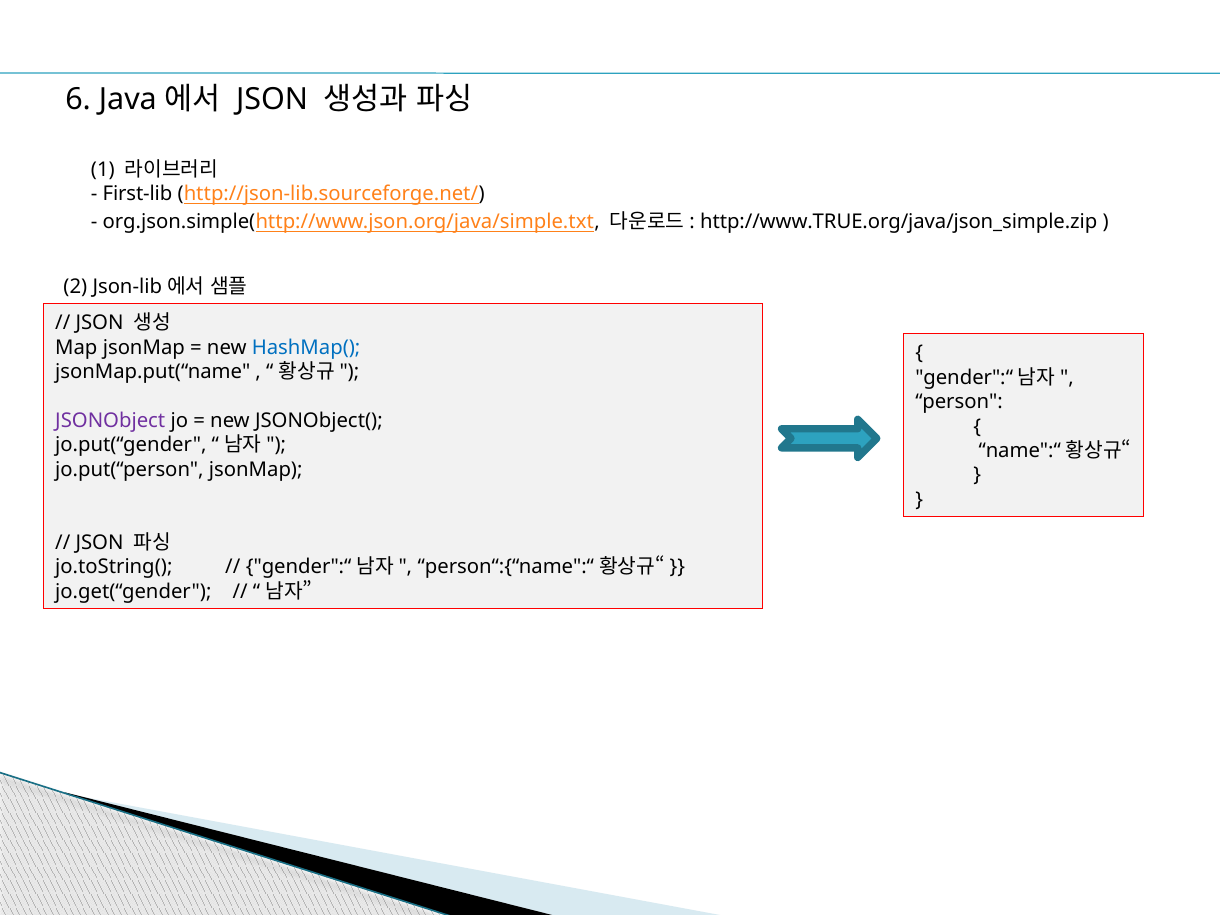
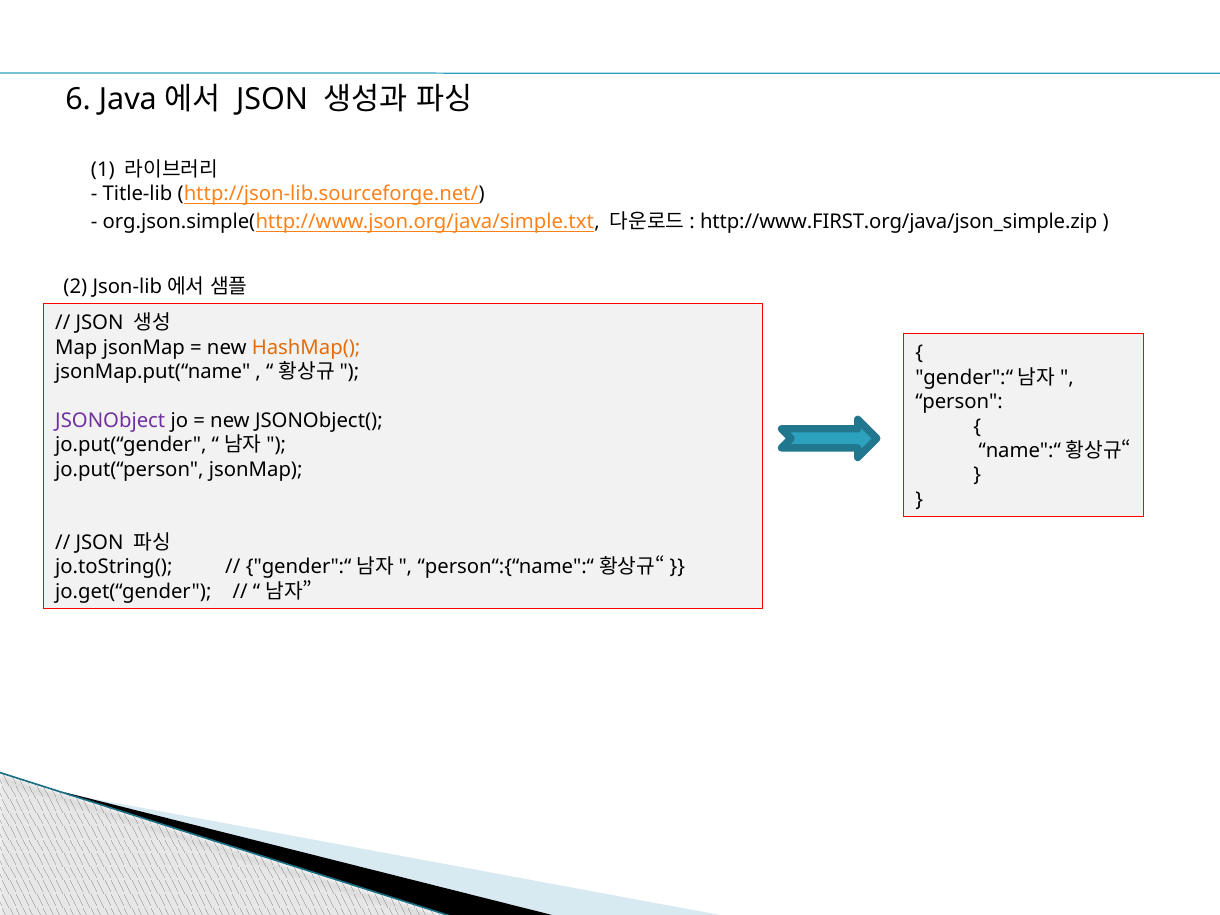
First-lib: First-lib -> Title-lib
http://www.TRUE.org/java/json_simple.zip: http://www.TRUE.org/java/json_simple.zip -> http://www.FIRST.org/java/json_simple.zip
HashMap( colour: blue -> orange
